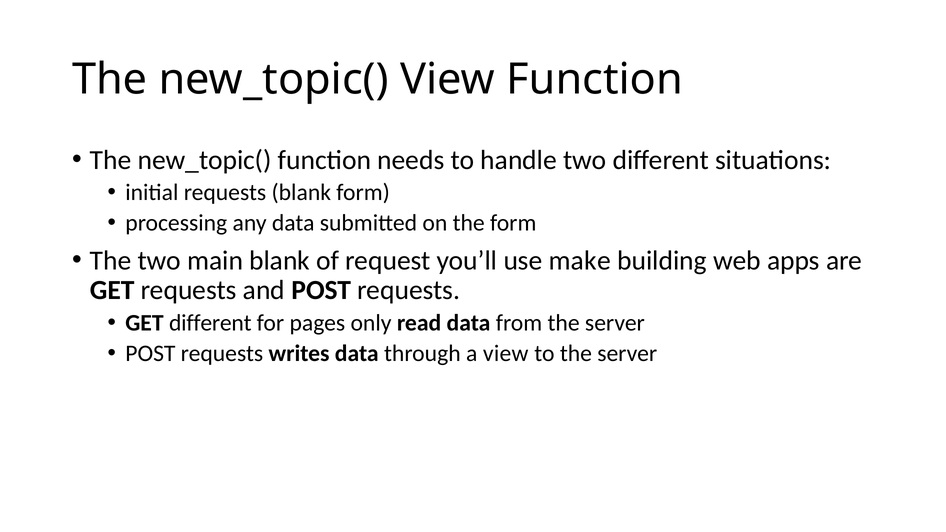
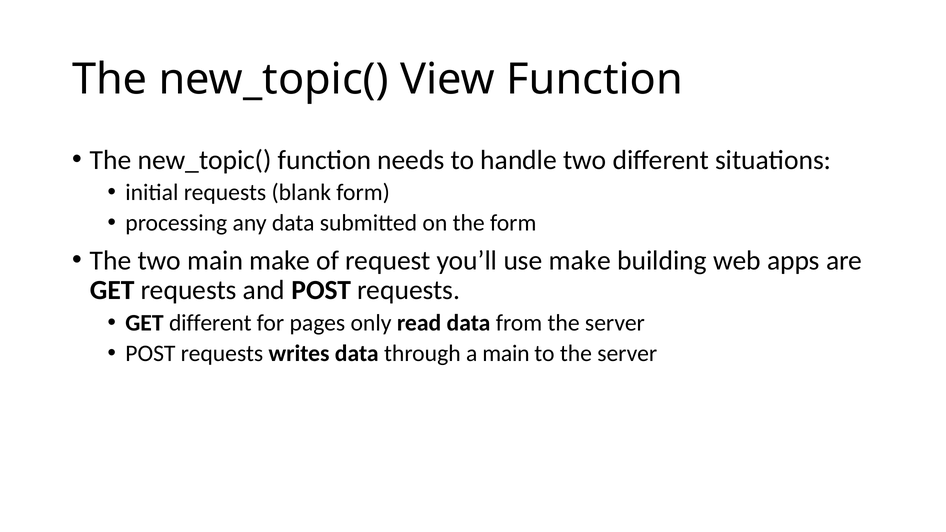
main blank: blank -> make
a view: view -> main
